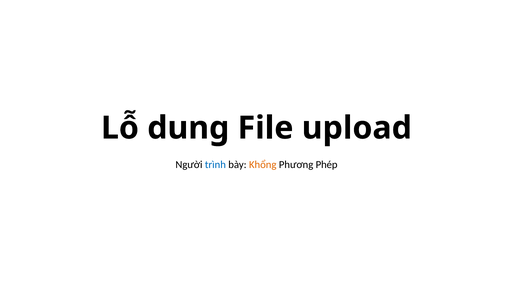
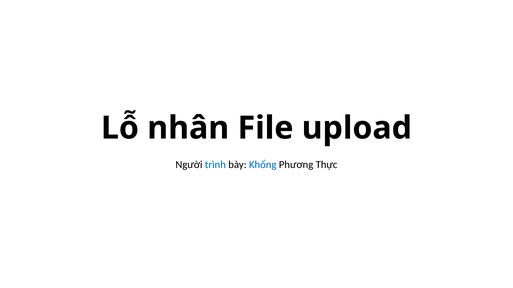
dung: dung -> nhân
Khổng colour: orange -> blue
Phép: Phép -> Thực
